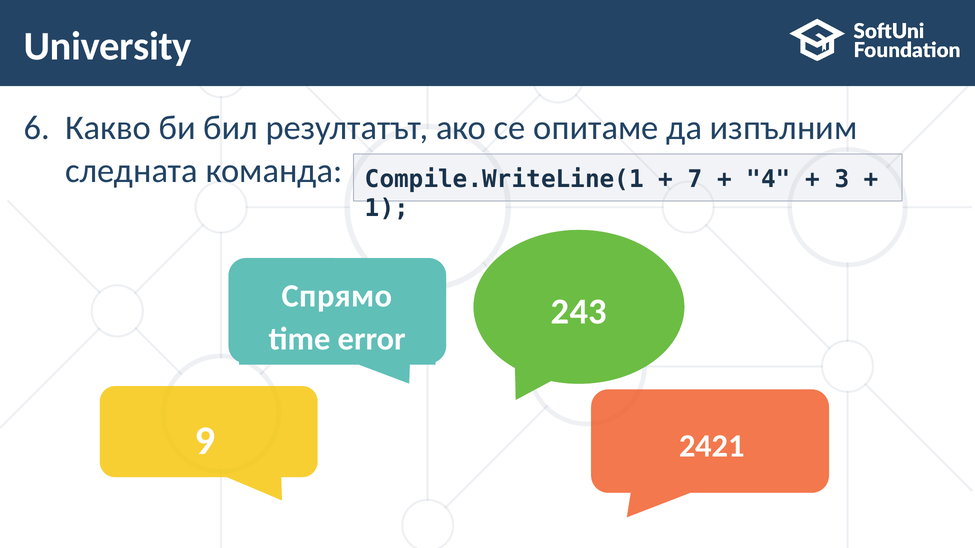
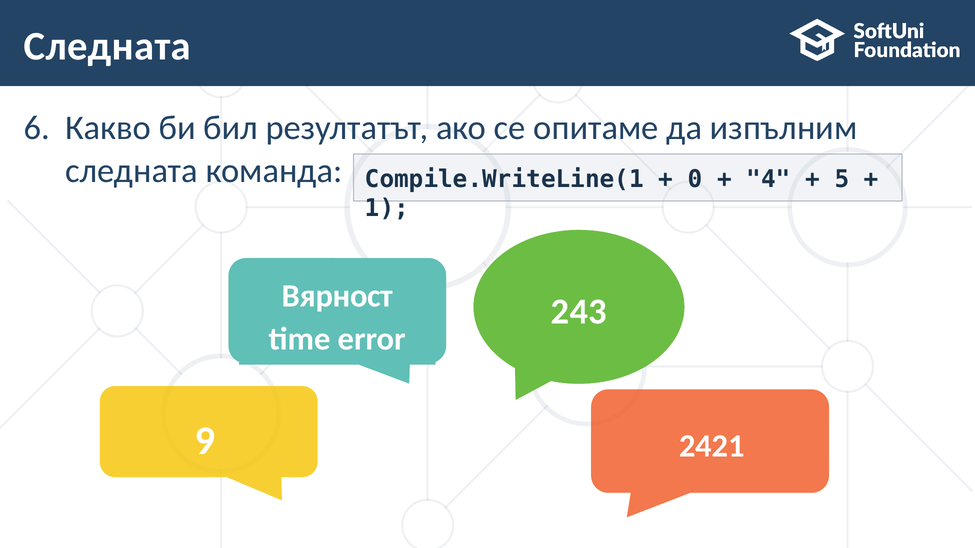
University at (108, 46): University -> Следната
7: 7 -> 0
3: 3 -> 5
Спрямо: Спрямо -> Вярност
